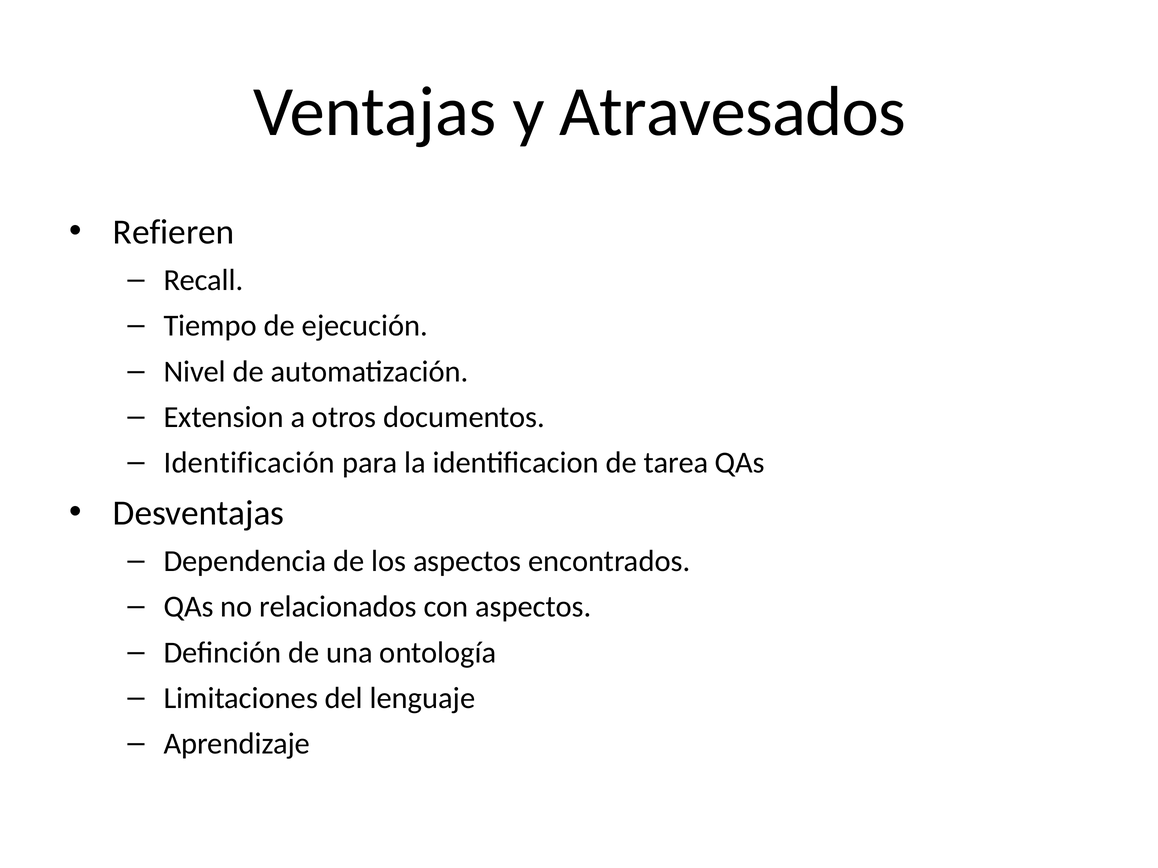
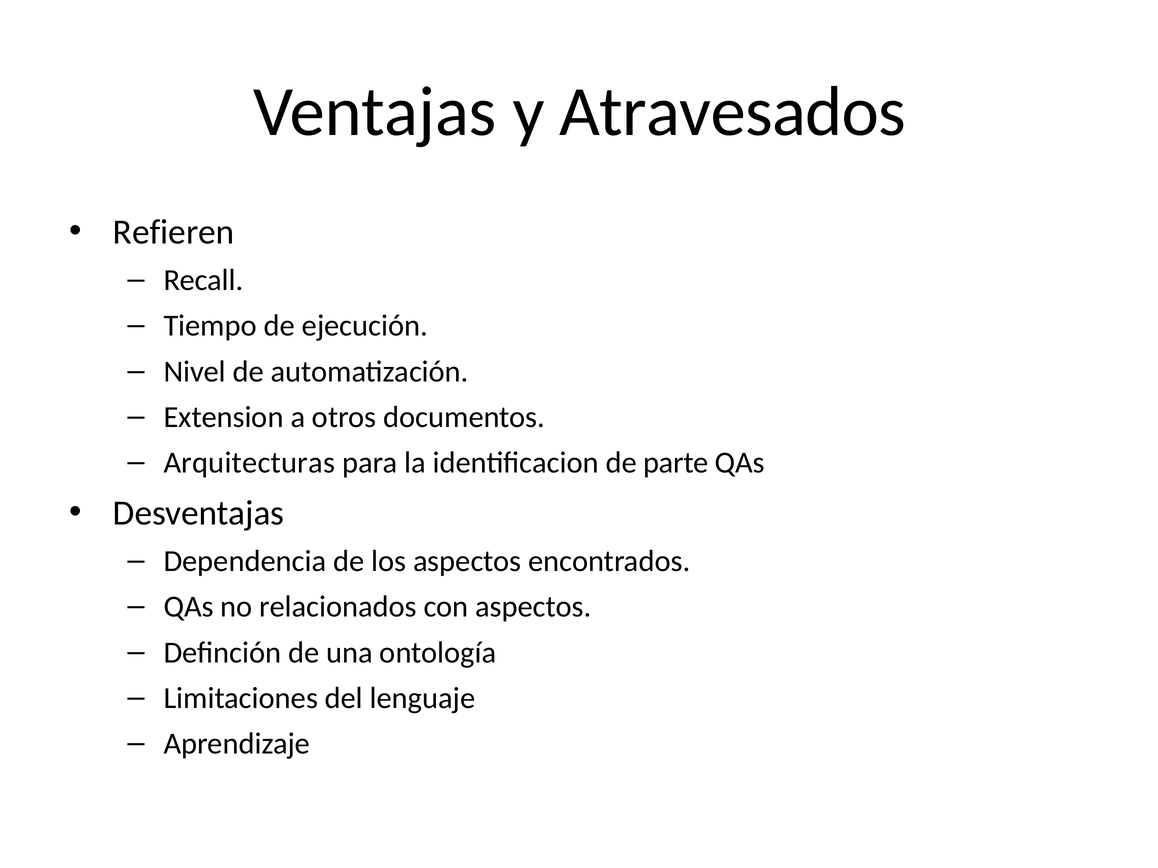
Identificación: Identificación -> Arquitecturas
tarea: tarea -> parte
